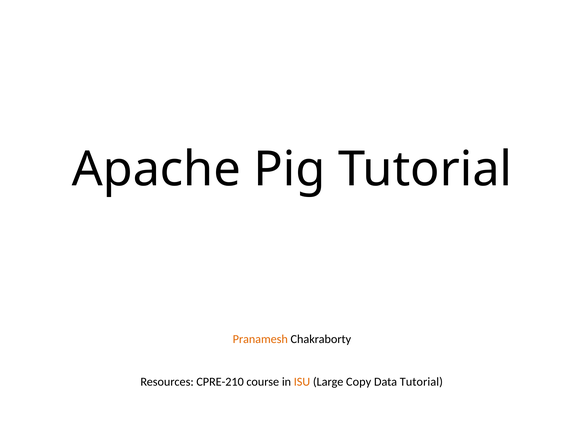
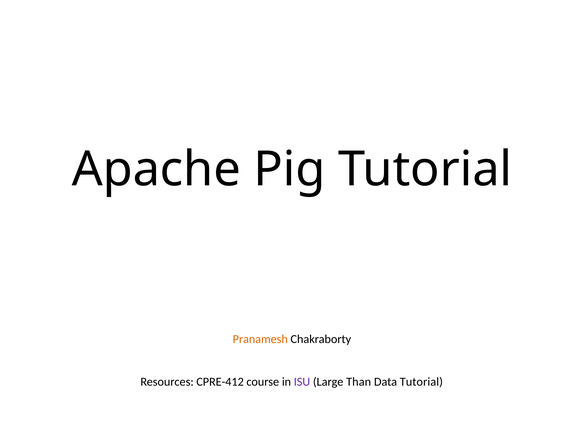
CPRE-210: CPRE-210 -> CPRE-412
ISU colour: orange -> purple
Copy: Copy -> Than
